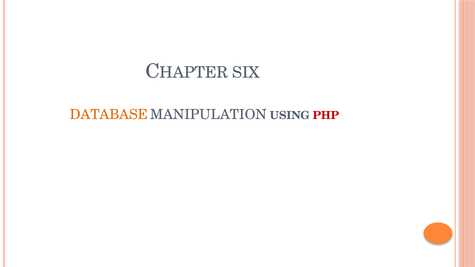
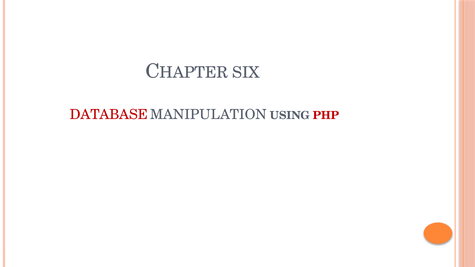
DATABASE colour: orange -> red
